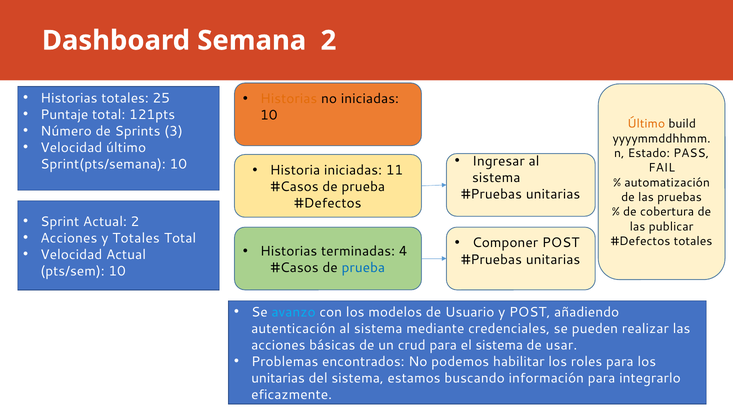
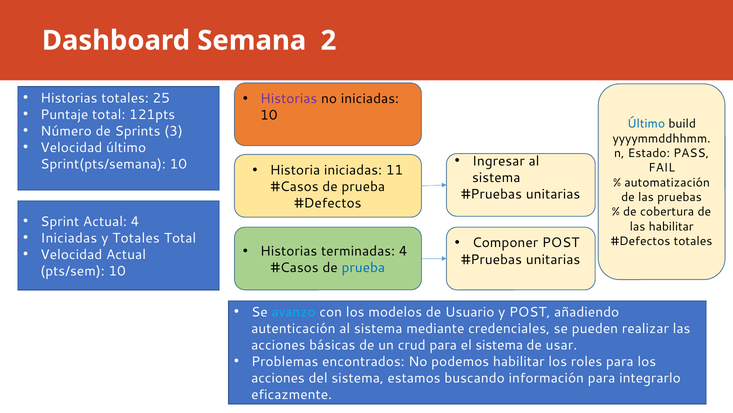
Historias at (289, 99) colour: orange -> purple
Último at (646, 124) colour: orange -> blue
Actual 2: 2 -> 4
las publicar: publicar -> habilitar
Acciones at (69, 238): Acciones -> Iniciadas
unitarias at (278, 377): unitarias -> acciones
